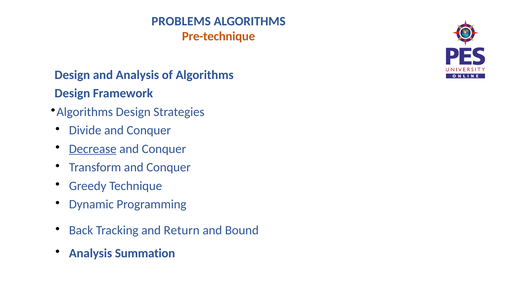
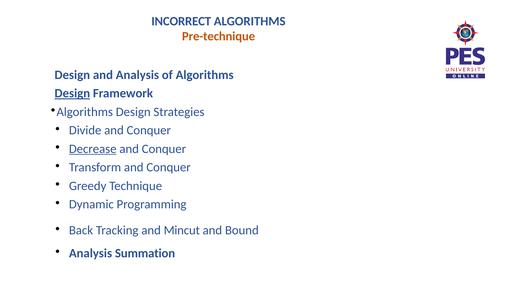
PROBLEMS: PROBLEMS -> INCORRECT
Design at (72, 93) underline: none -> present
Return: Return -> Mincut
